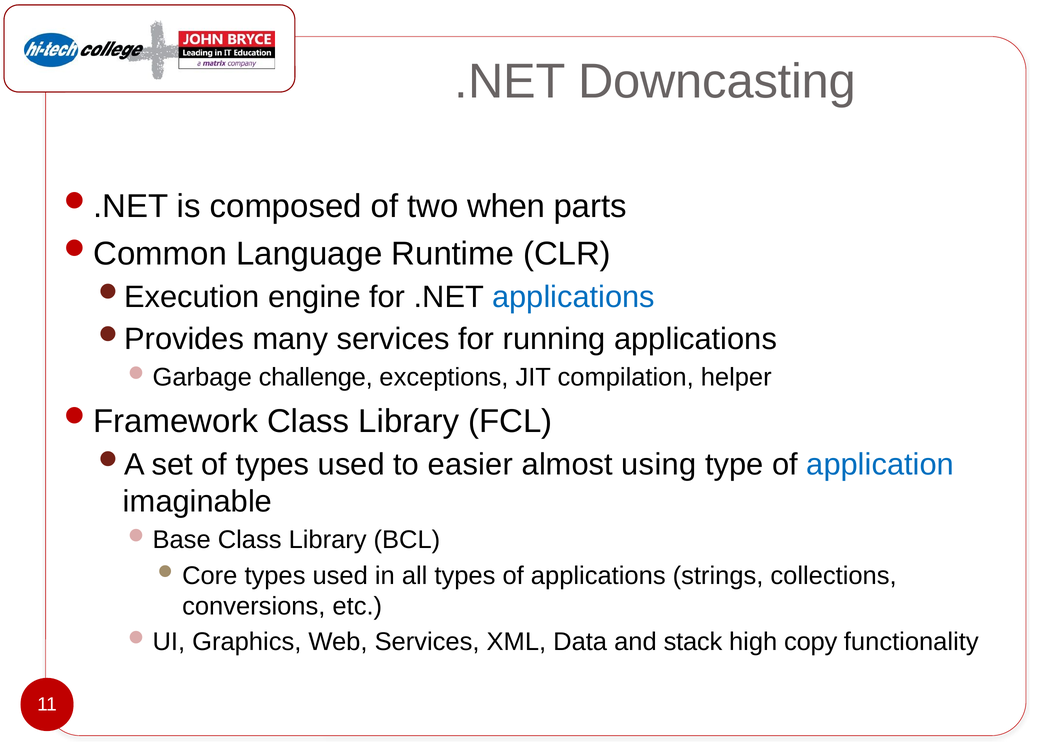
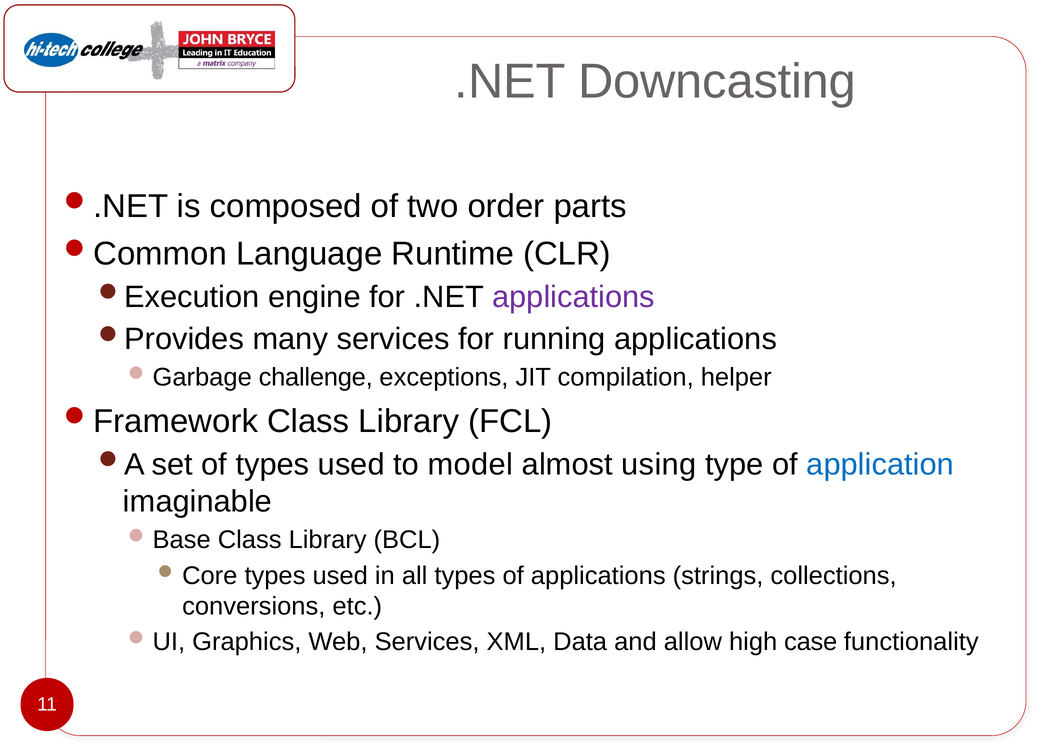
when: when -> order
applications at (573, 297) colour: blue -> purple
easier: easier -> model
stack: stack -> allow
copy: copy -> case
